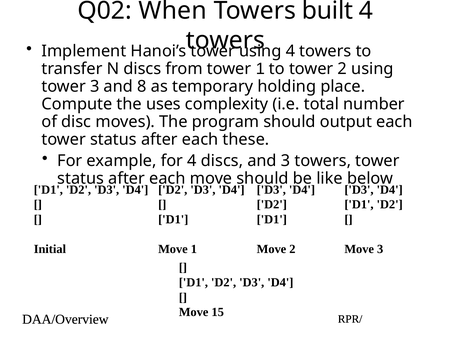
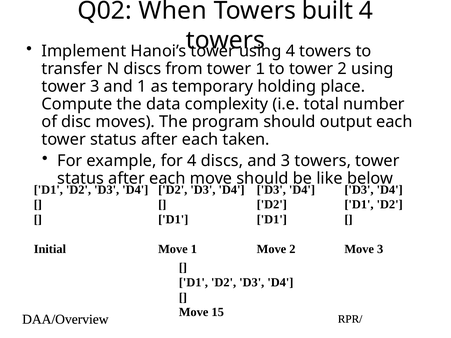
and 8: 8 -> 1
uses: uses -> data
these: these -> taken
